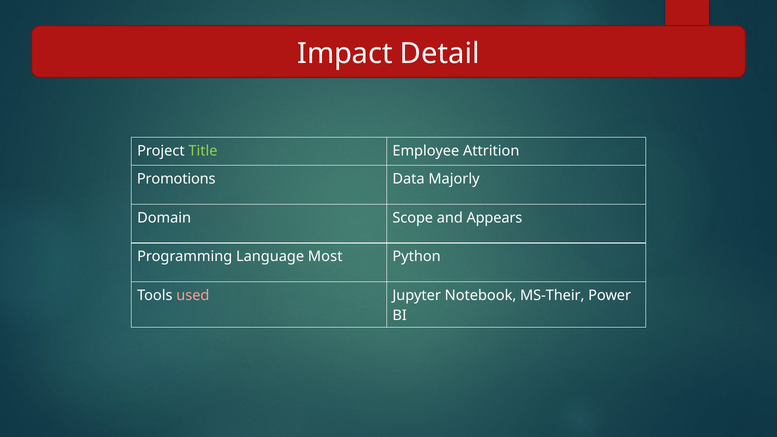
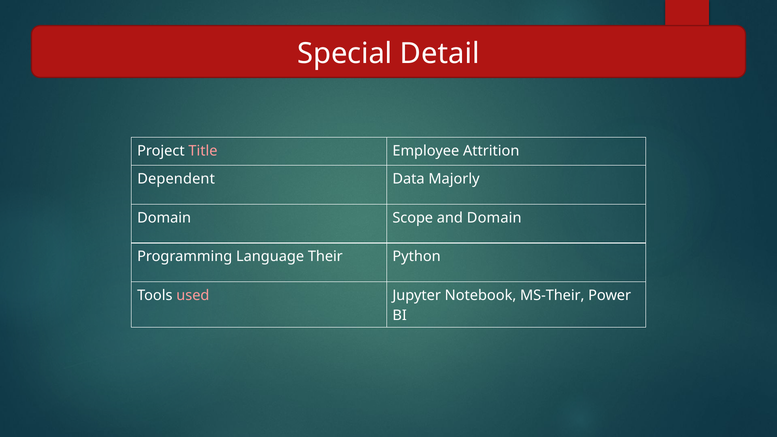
Impact: Impact -> Special
Title colour: light green -> pink
Promotions: Promotions -> Dependent
and Appears: Appears -> Domain
Most: Most -> Their
